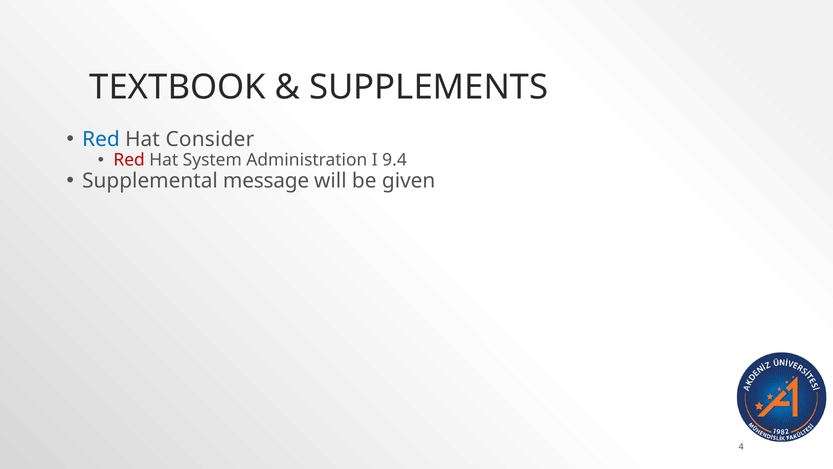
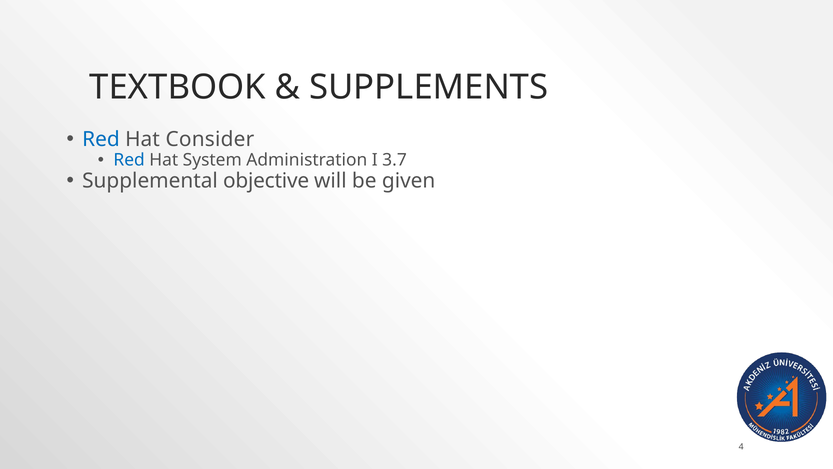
Red at (129, 160) colour: red -> blue
9.4: 9.4 -> 3.7
message: message -> objective
